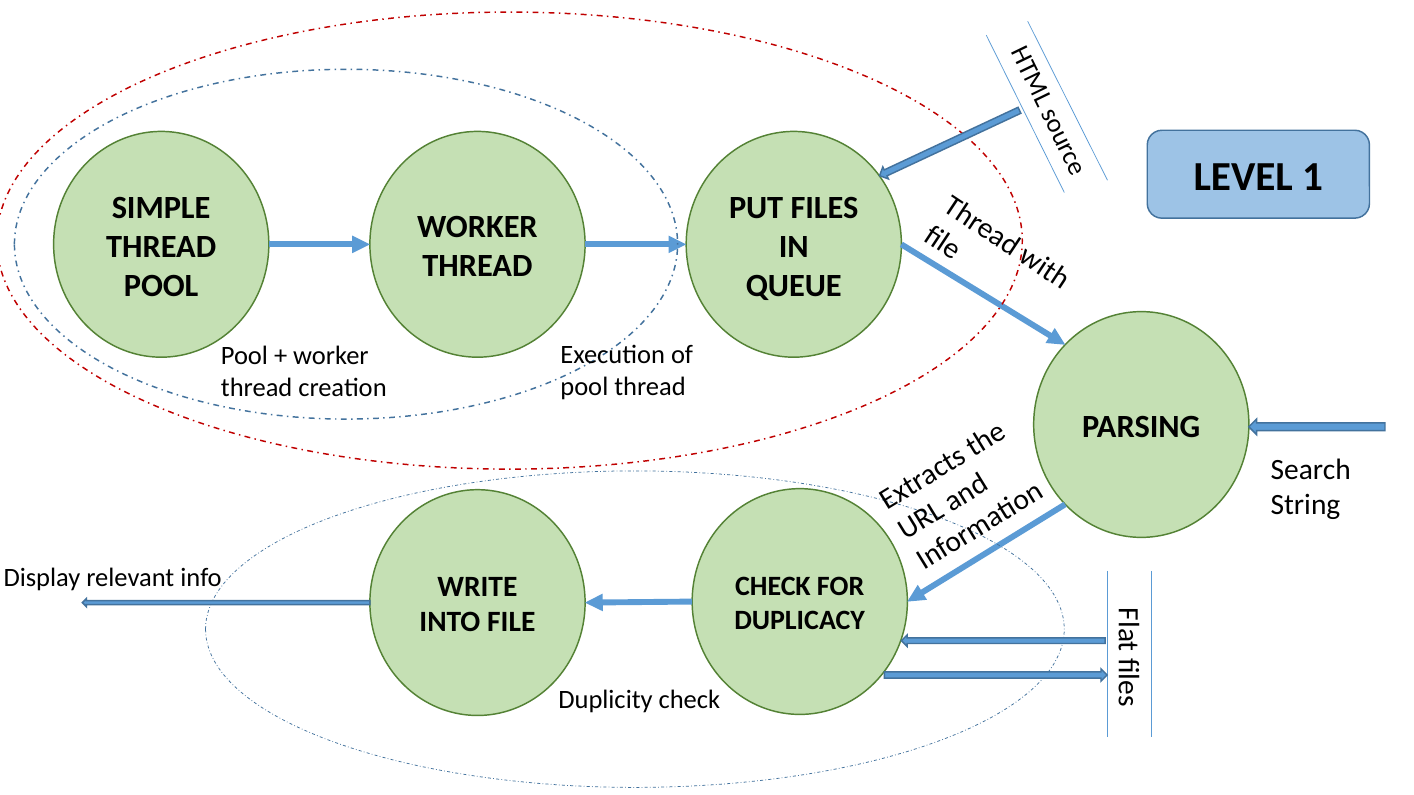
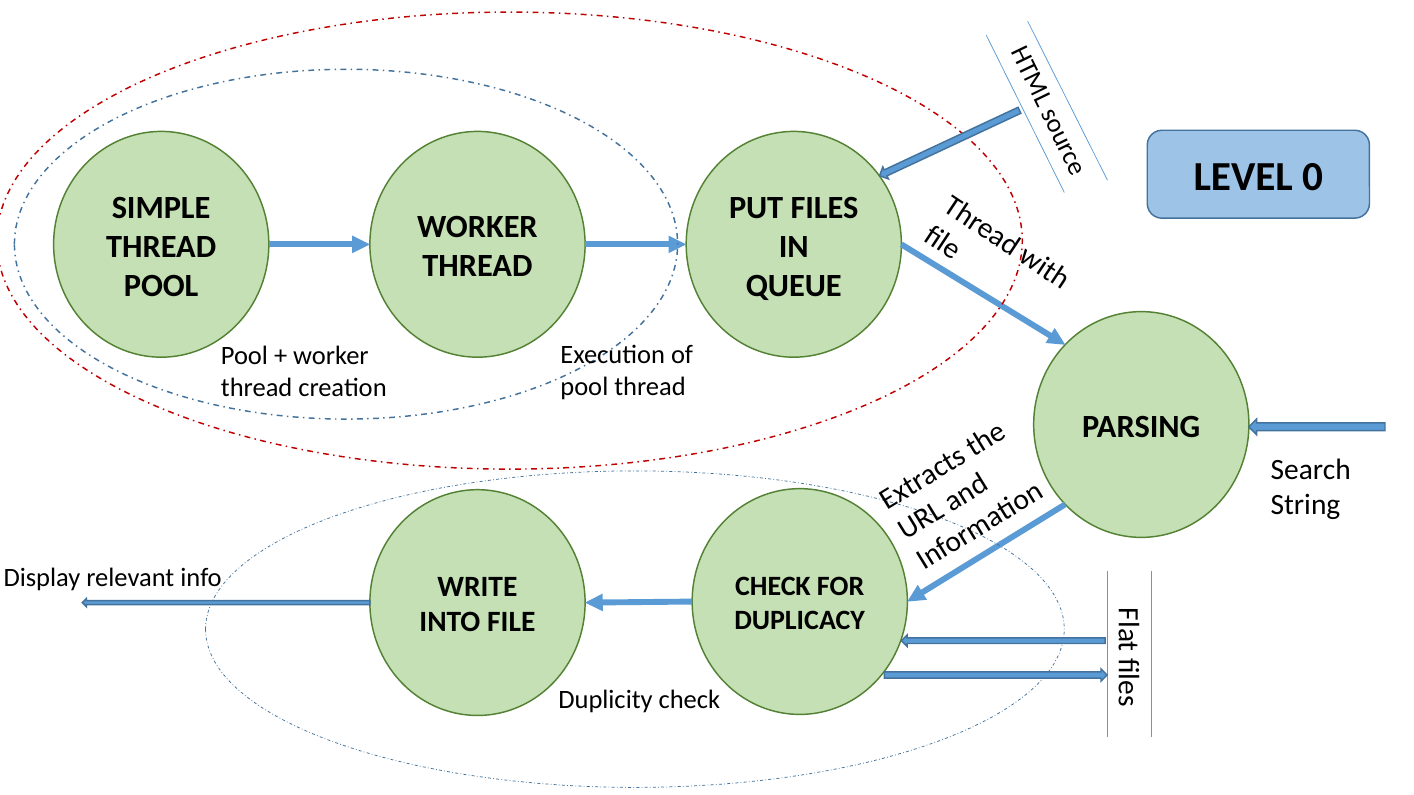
1: 1 -> 0
